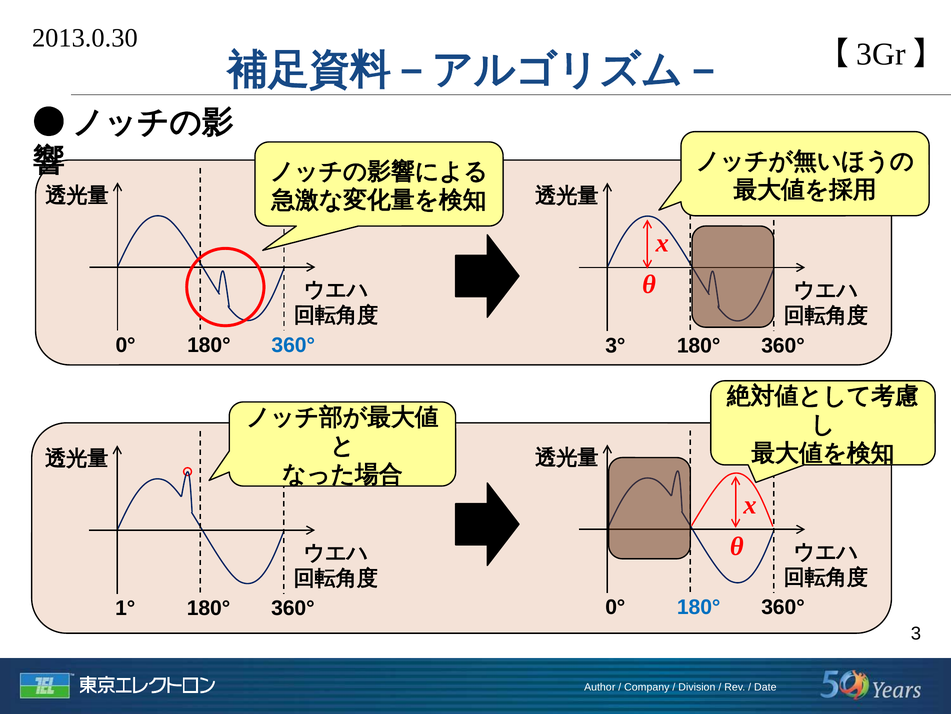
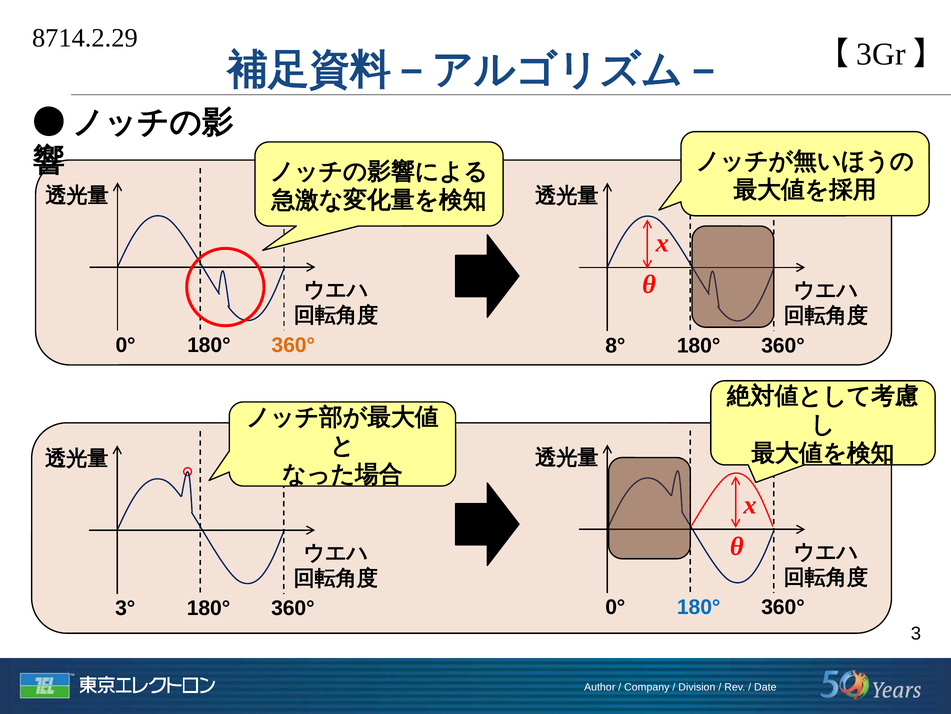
2013.0.30: 2013.0.30 -> 8714.2.29
360° at (293, 345) colour: blue -> orange
3°: 3° -> 8°
1°: 1° -> 3°
